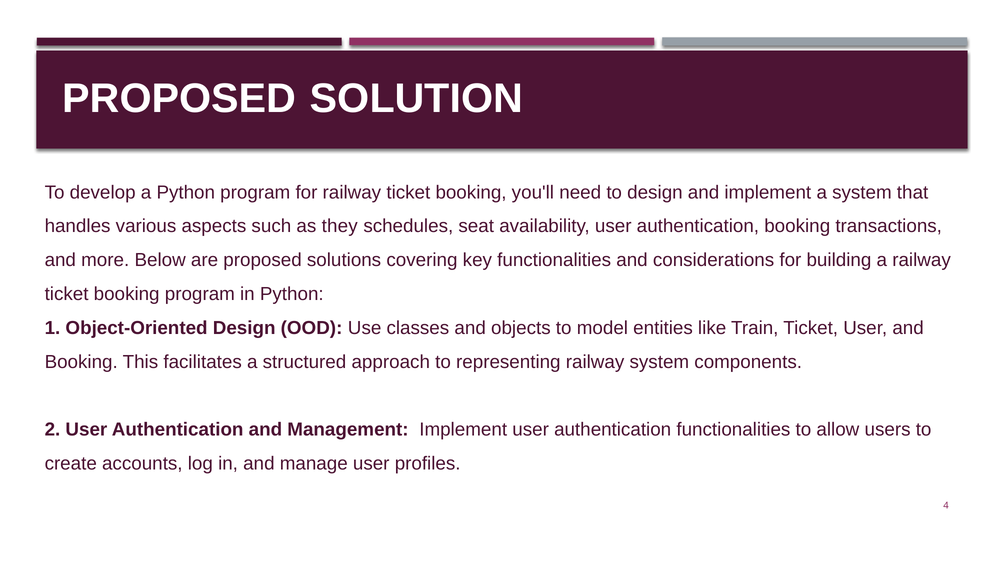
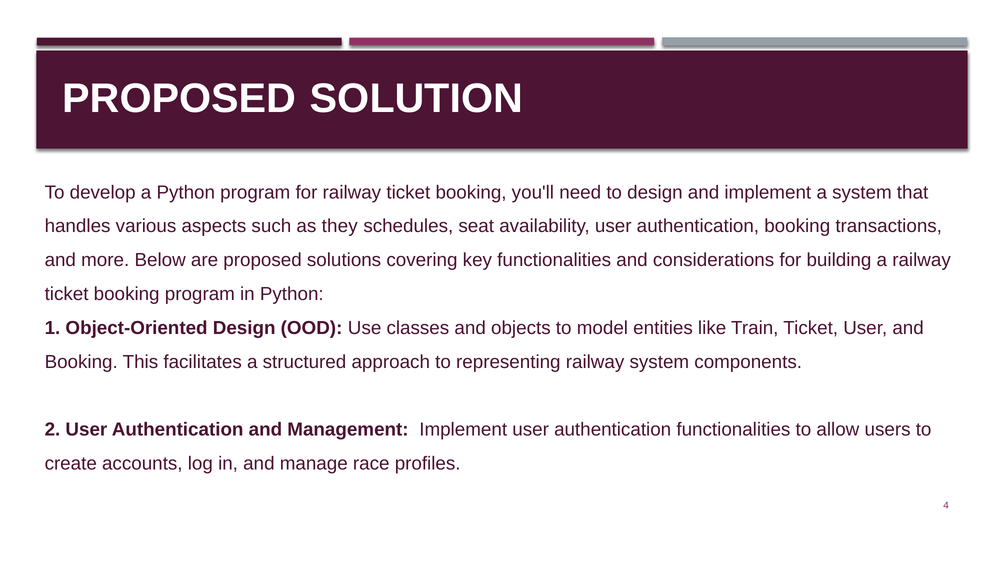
manage user: user -> race
